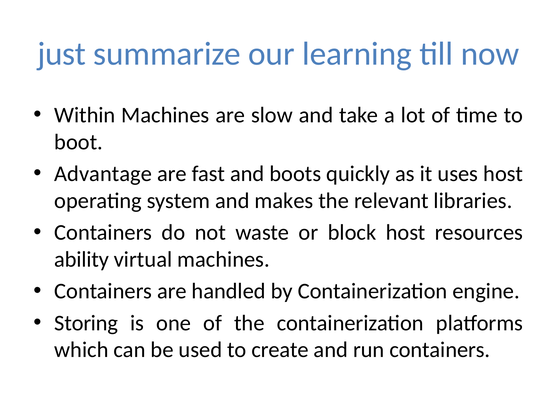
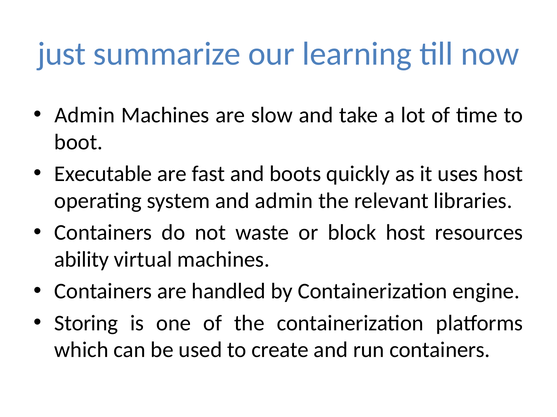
Within at (85, 115): Within -> Admin
Advantage: Advantage -> Executable
and makes: makes -> admin
